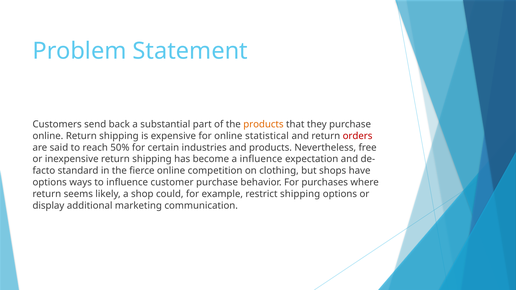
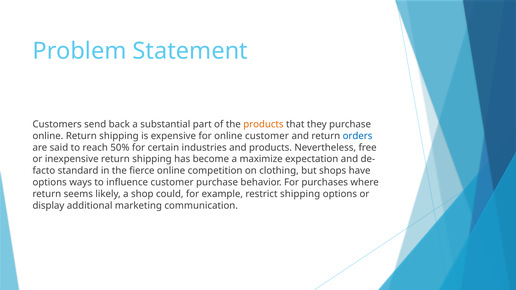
online statistical: statistical -> customer
orders colour: red -> blue
a influence: influence -> maximize
